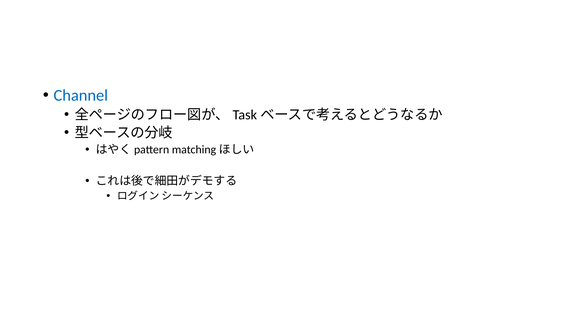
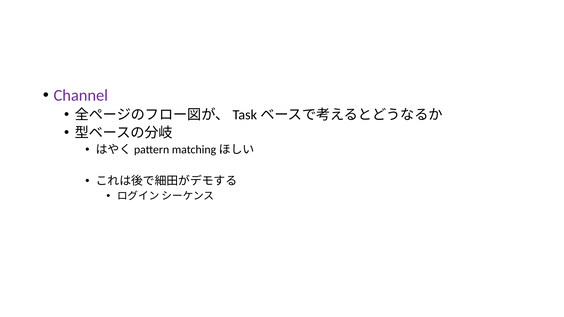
Channel colour: blue -> purple
